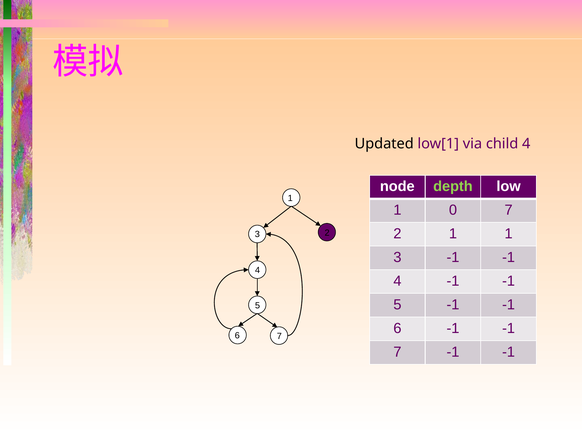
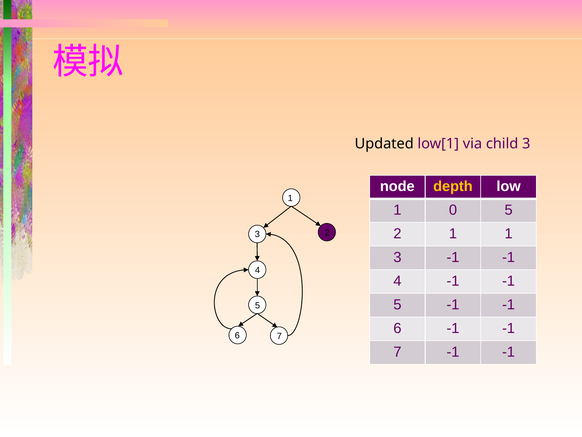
child 4: 4 -> 3
depth colour: light green -> yellow
0 7: 7 -> 5
